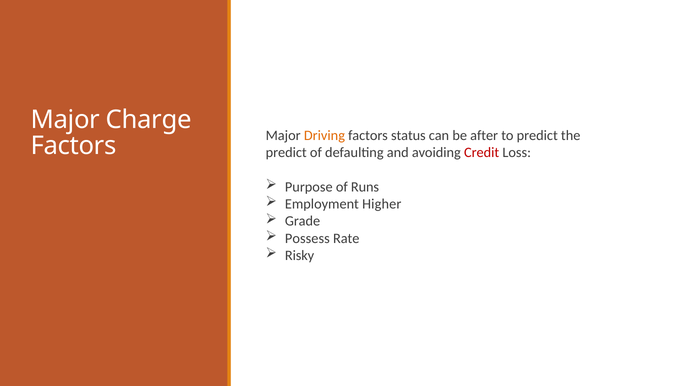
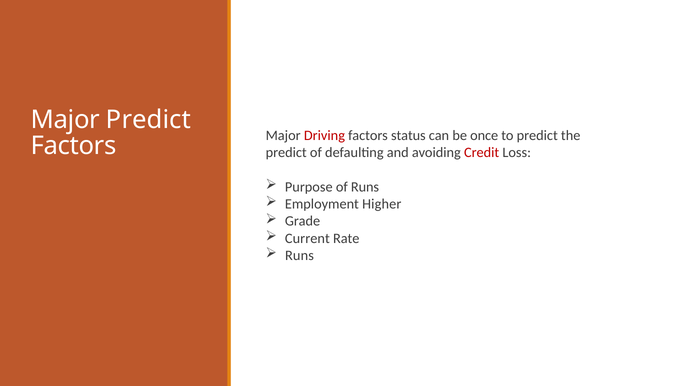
Major Charge: Charge -> Predict
Driving colour: orange -> red
after: after -> once
Possess: Possess -> Current
Risky at (300, 255): Risky -> Runs
